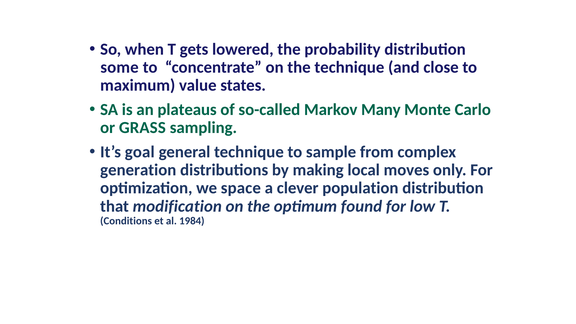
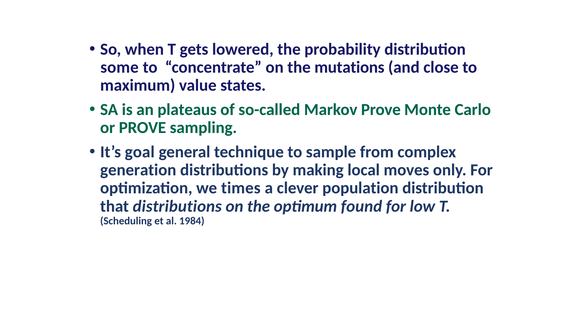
the technique: technique -> mutations
Markov Many: Many -> Prove
or GRASS: GRASS -> PROVE
space: space -> times
that modification: modification -> distributions
Conditions: Conditions -> Scheduling
